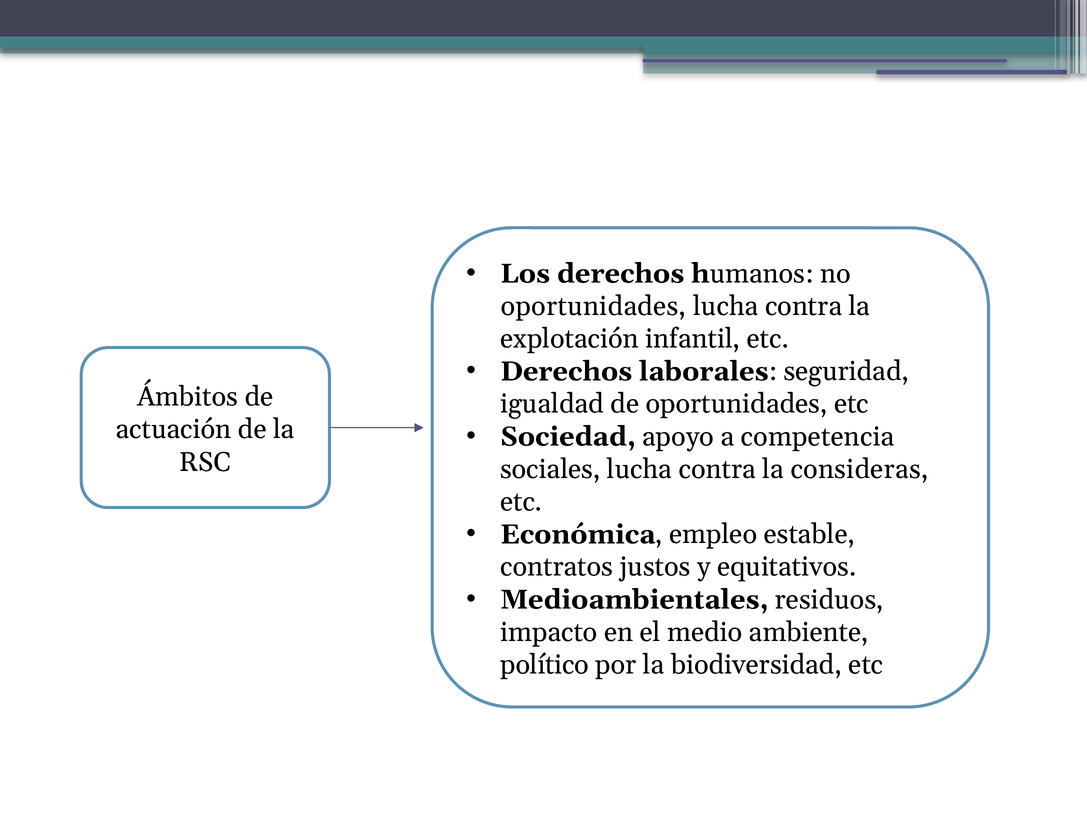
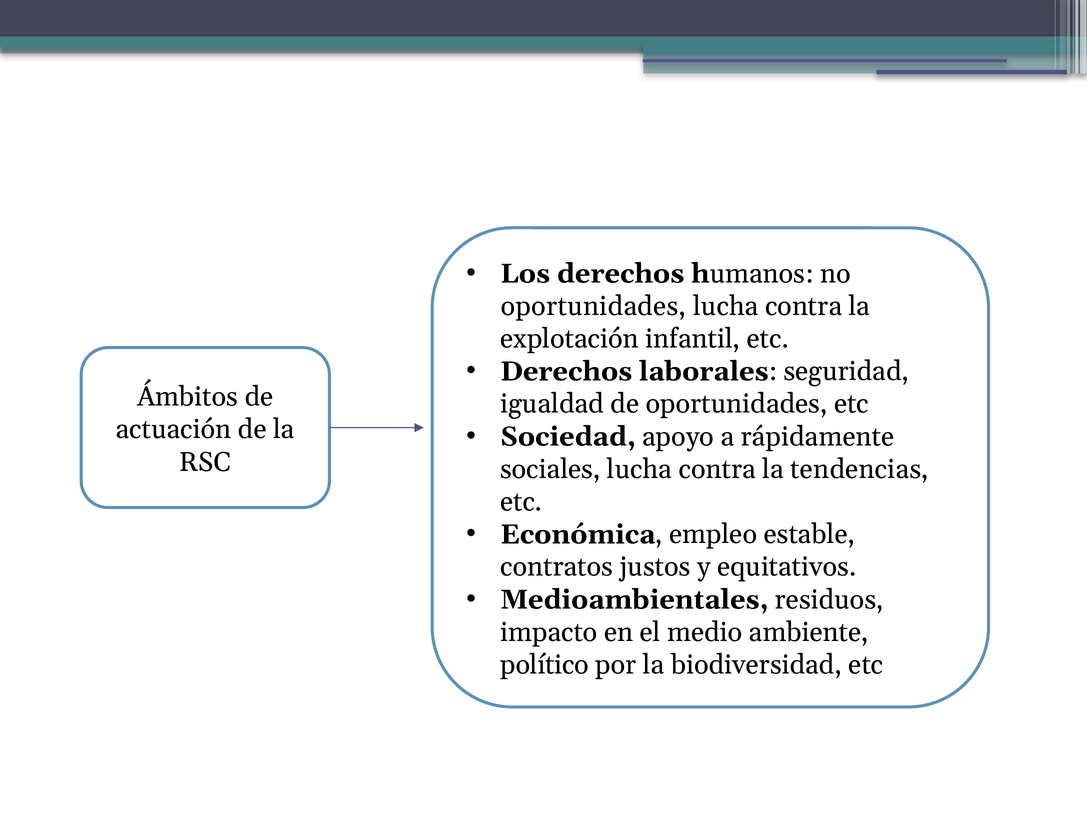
competencia: competencia -> rápidamente
consideras: consideras -> tendencias
